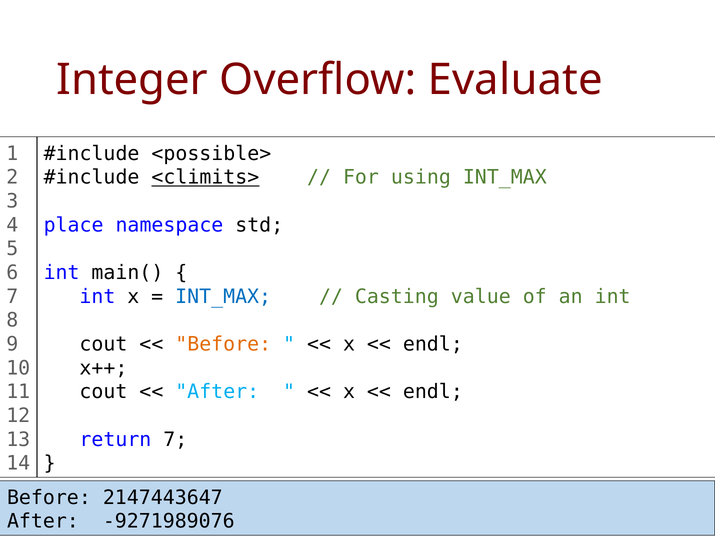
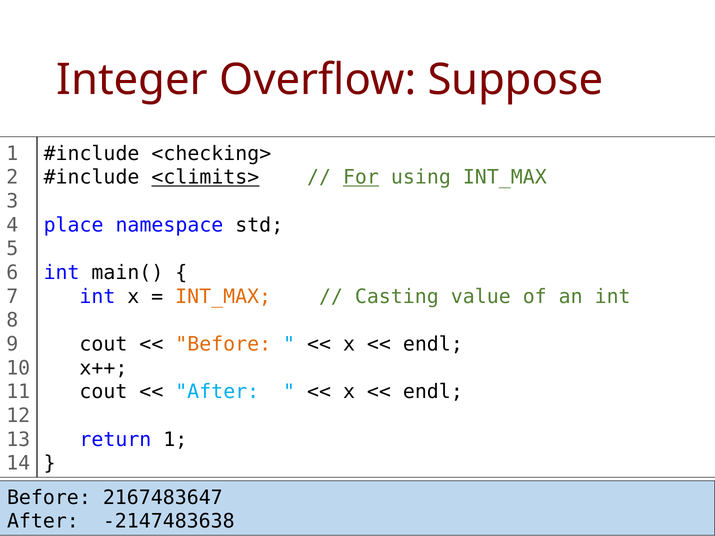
Evaluate: Evaluate -> Suppose
<possible>: <possible> -> <checking>
For underline: none -> present
INT_MAX at (223, 297) colour: blue -> orange
return 7: 7 -> 1
2147443647: 2147443647 -> 2167483647
-9271989076: -9271989076 -> -2147483638
